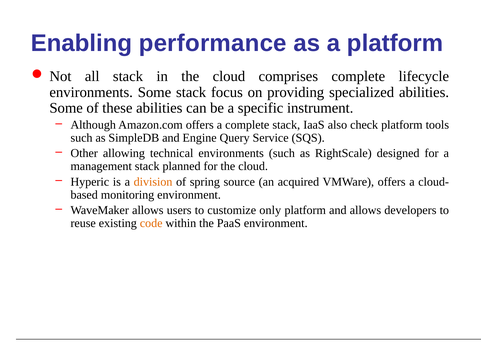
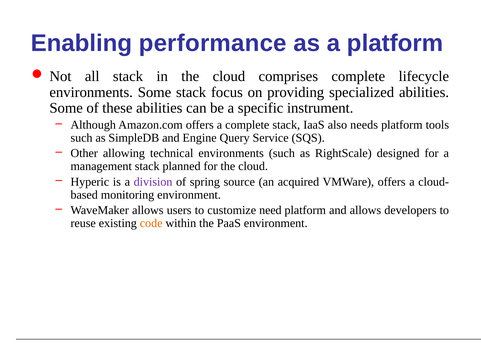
check: check -> needs
division colour: orange -> purple
only: only -> need
